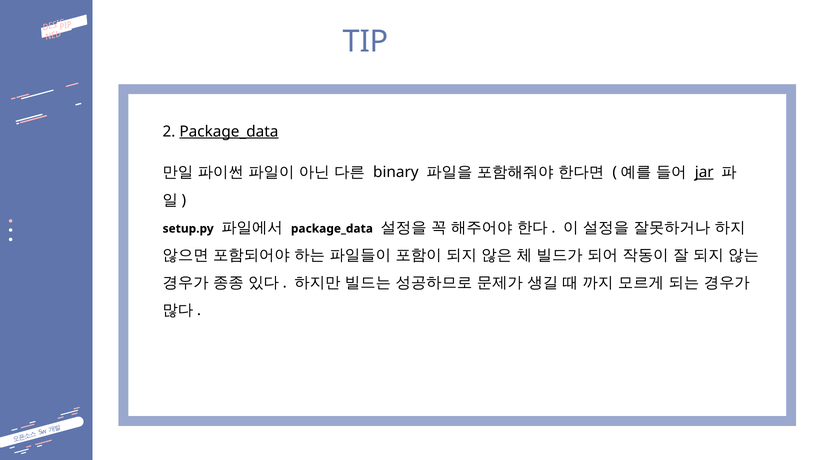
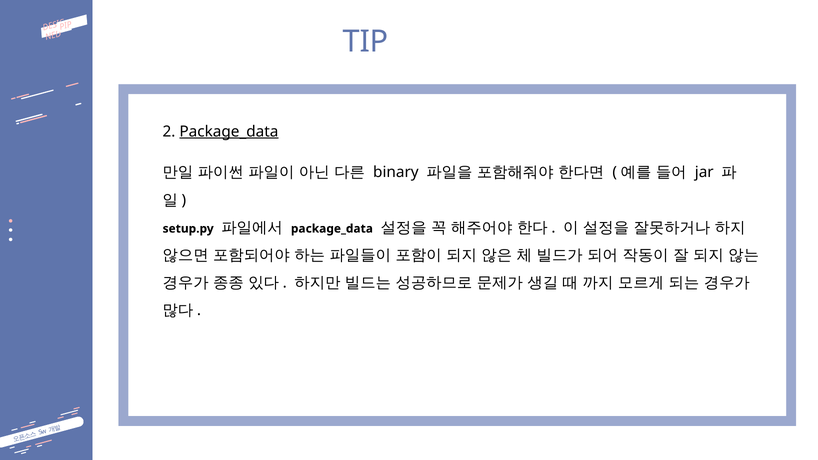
jar underline: present -> none
